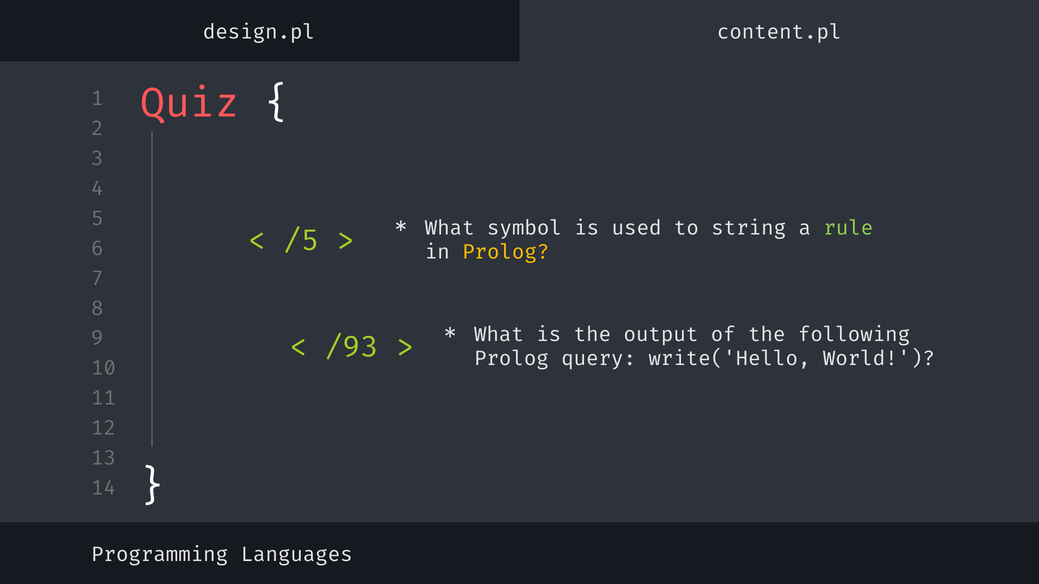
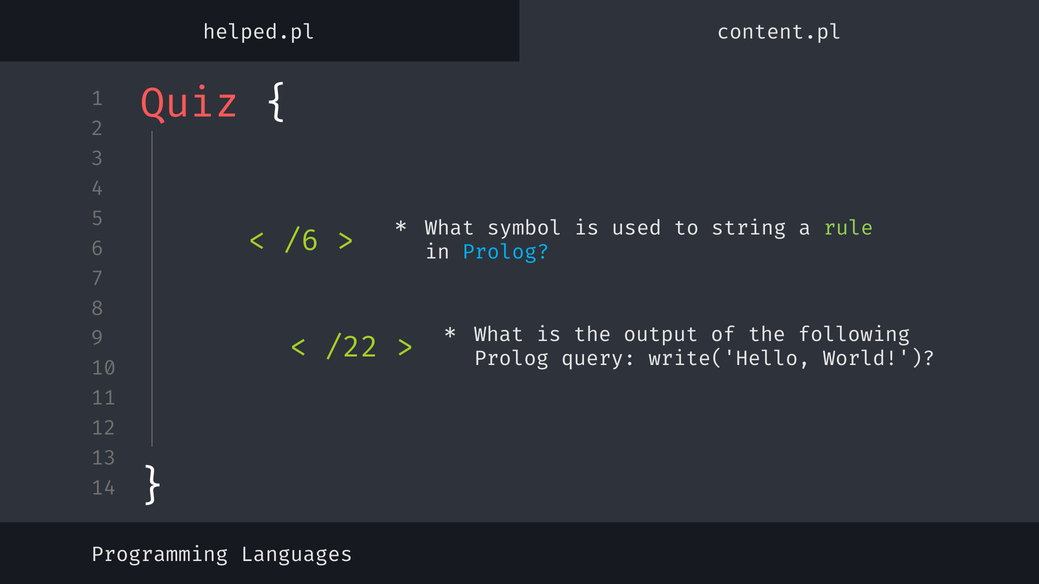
design.pl: design.pl -> helped.pl
/5: /5 -> /6
Prolog at (506, 252) colour: yellow -> light blue
/93: /93 -> /22
